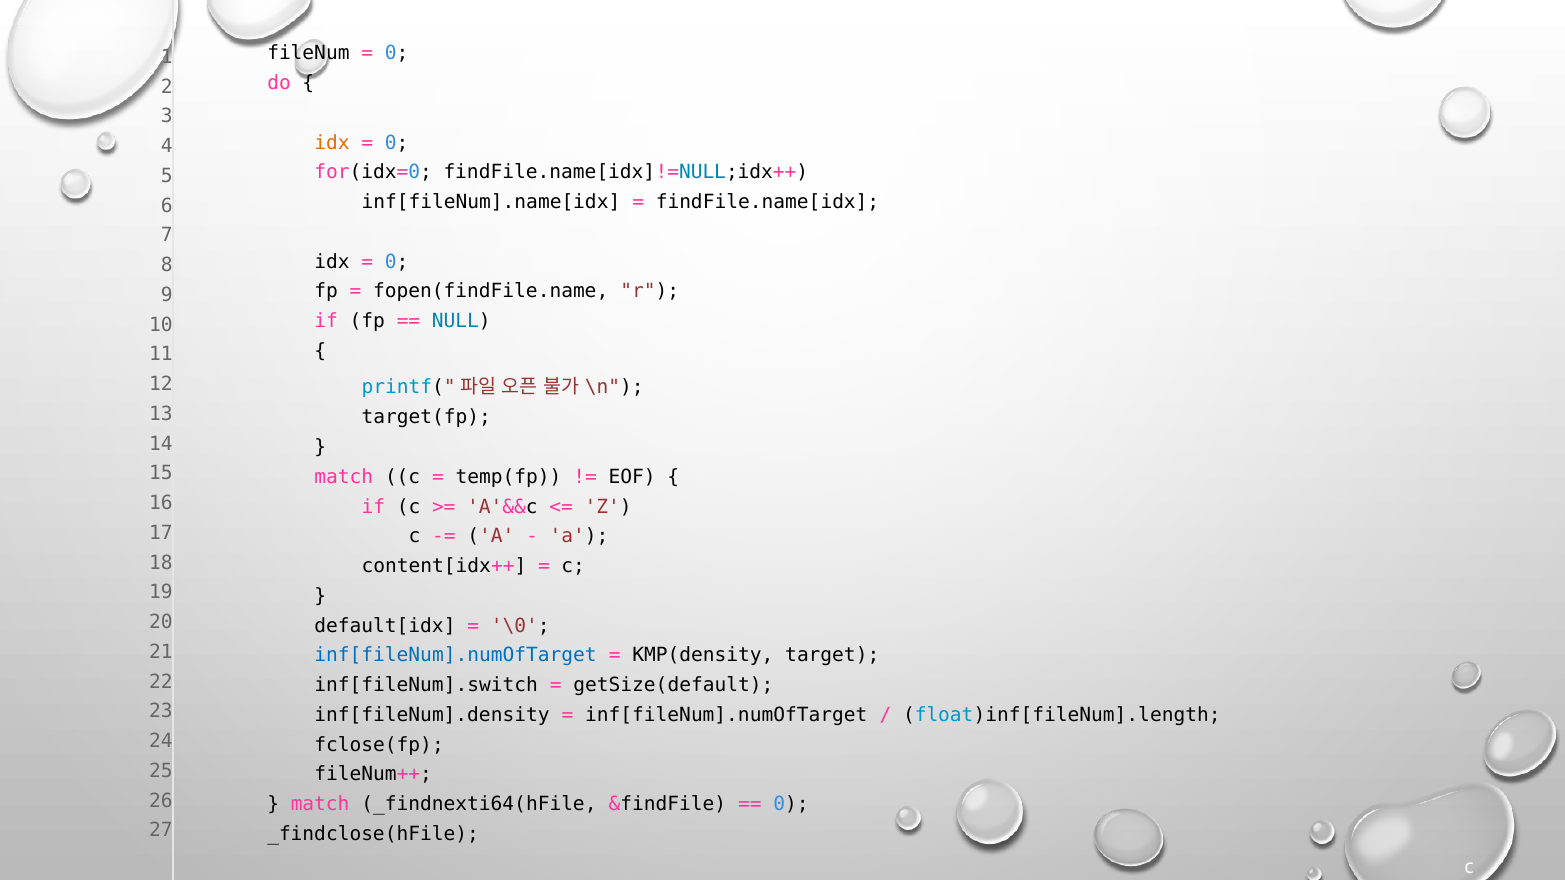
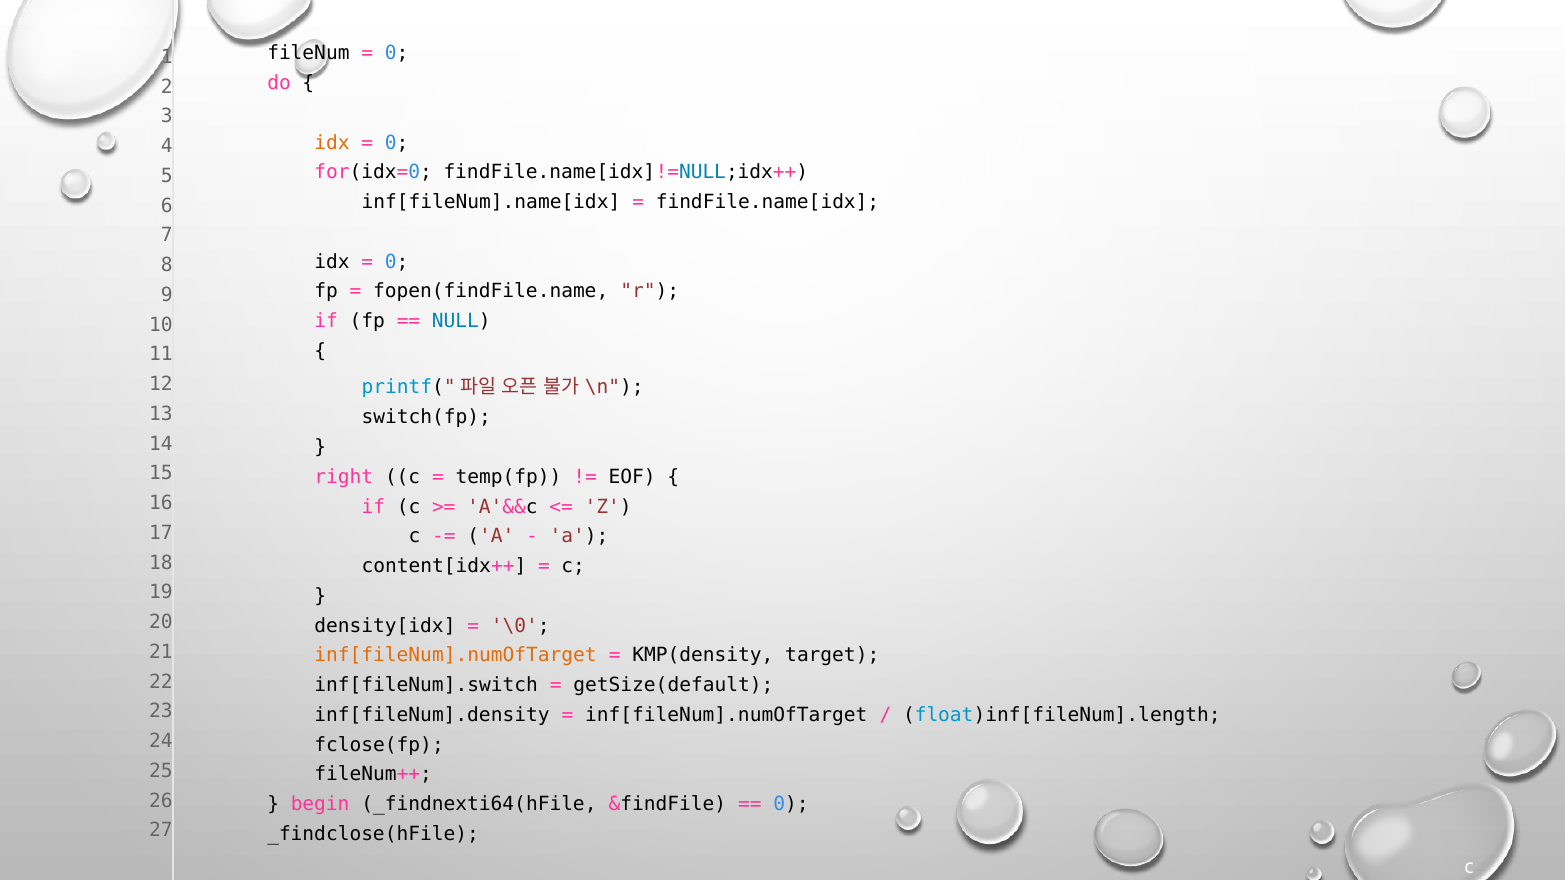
target(fp: target(fp -> switch(fp
match at (344, 477): match -> right
default[idx: default[idx -> density[idx
inf[fileNum].numOfTarget at (456, 656) colour: blue -> orange
match at (320, 805): match -> begin
